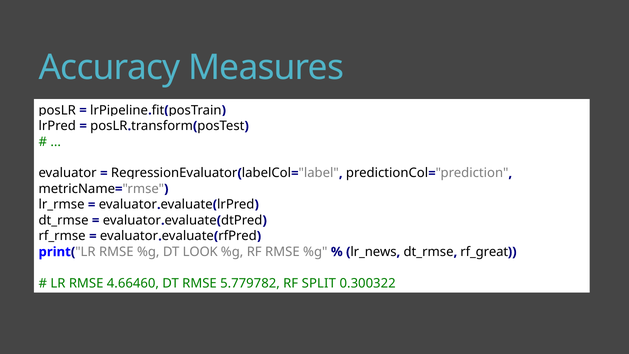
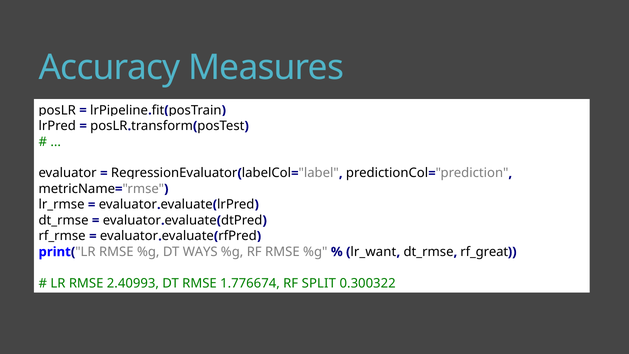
LOOK: LOOK -> WAYS
lr_news: lr_news -> lr_want
4.66460: 4.66460 -> 2.40993
5.779782: 5.779782 -> 1.776674
